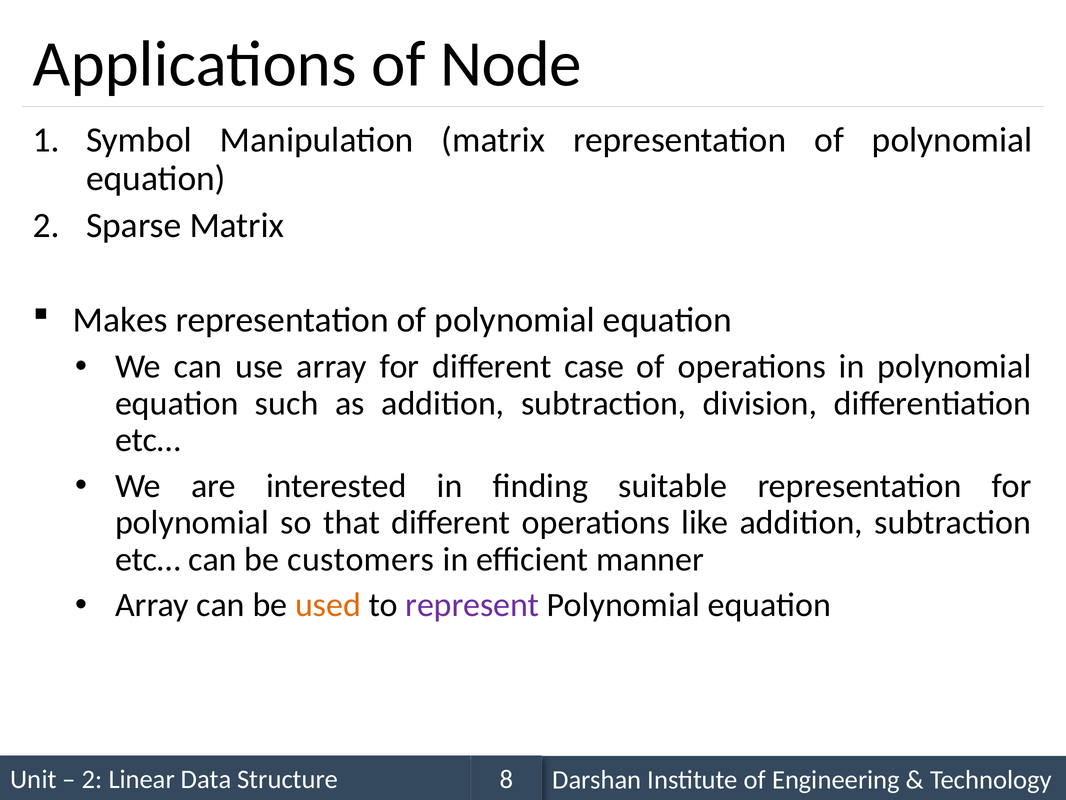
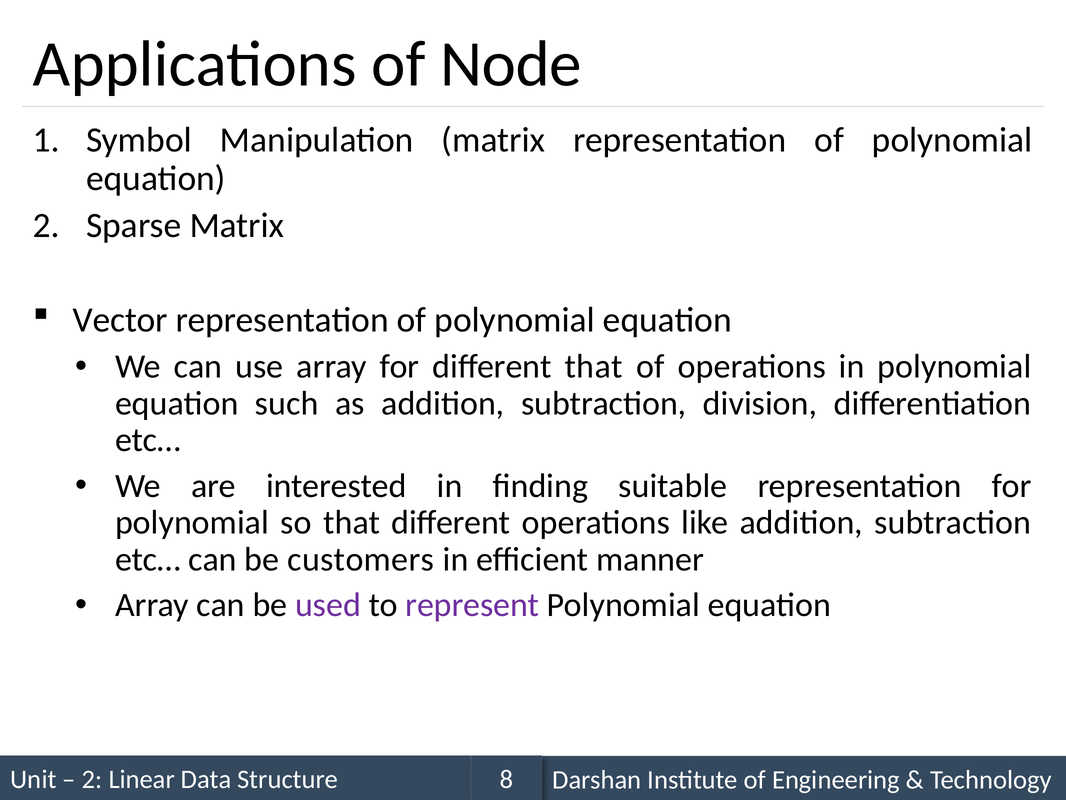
Makes: Makes -> Vector
different case: case -> that
used colour: orange -> purple
